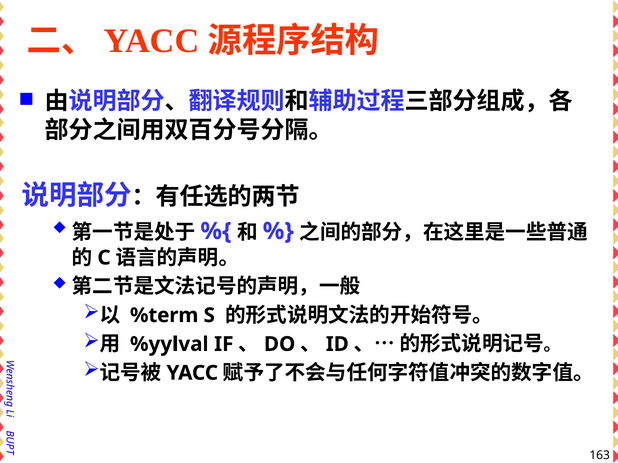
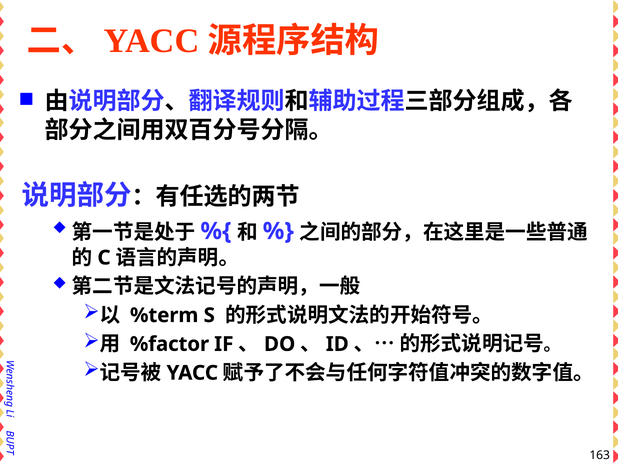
%yylval: %yylval -> %factor
